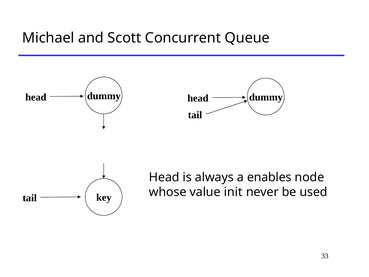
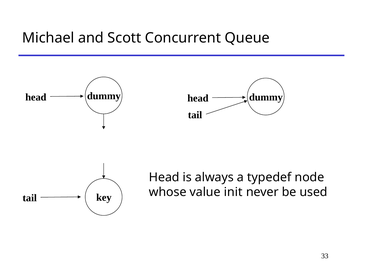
enables: enables -> typedef
